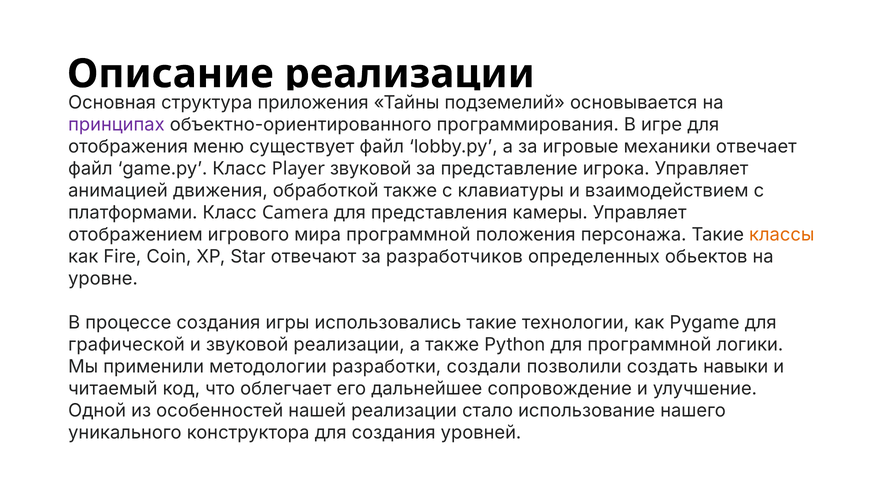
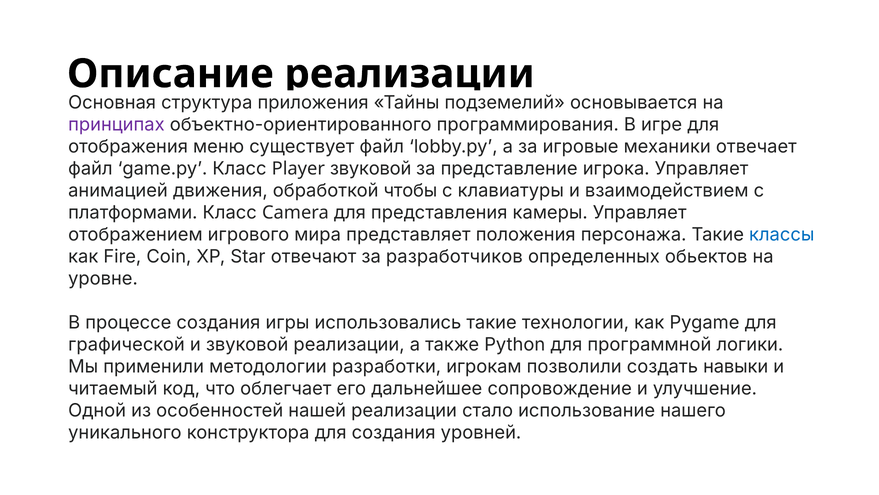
обработкой также: также -> чтобы
мира программной: программной -> представляет
классы colour: orange -> blue
создали: создали -> игрокам
